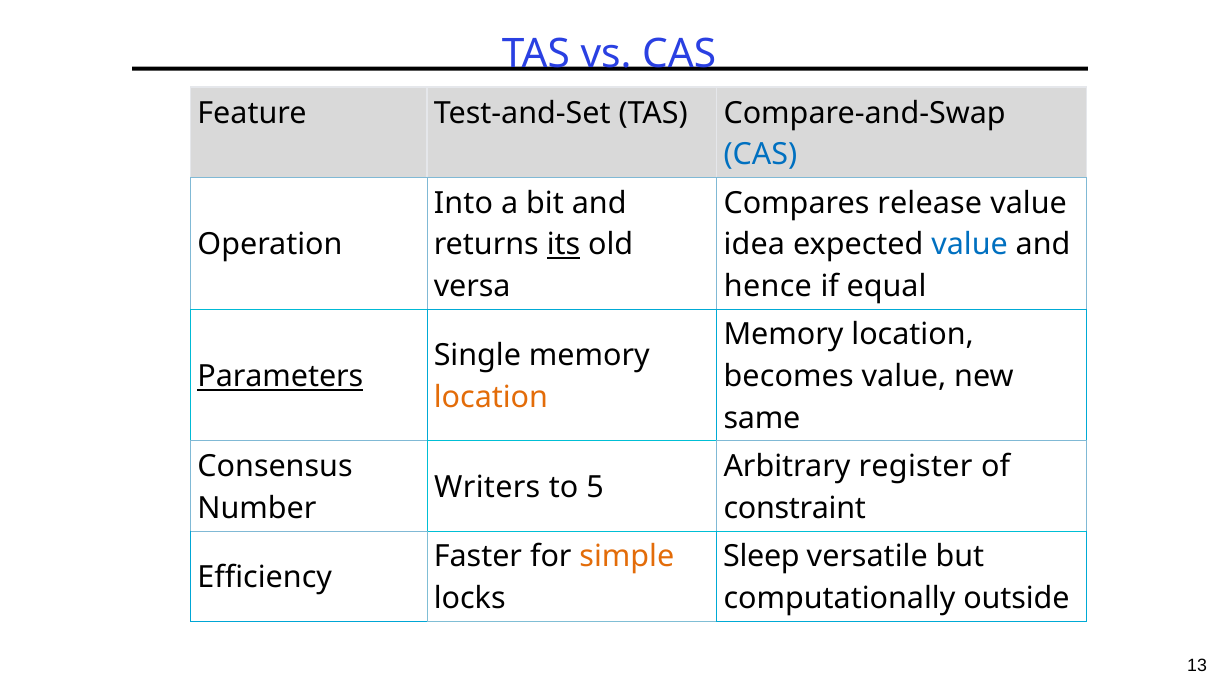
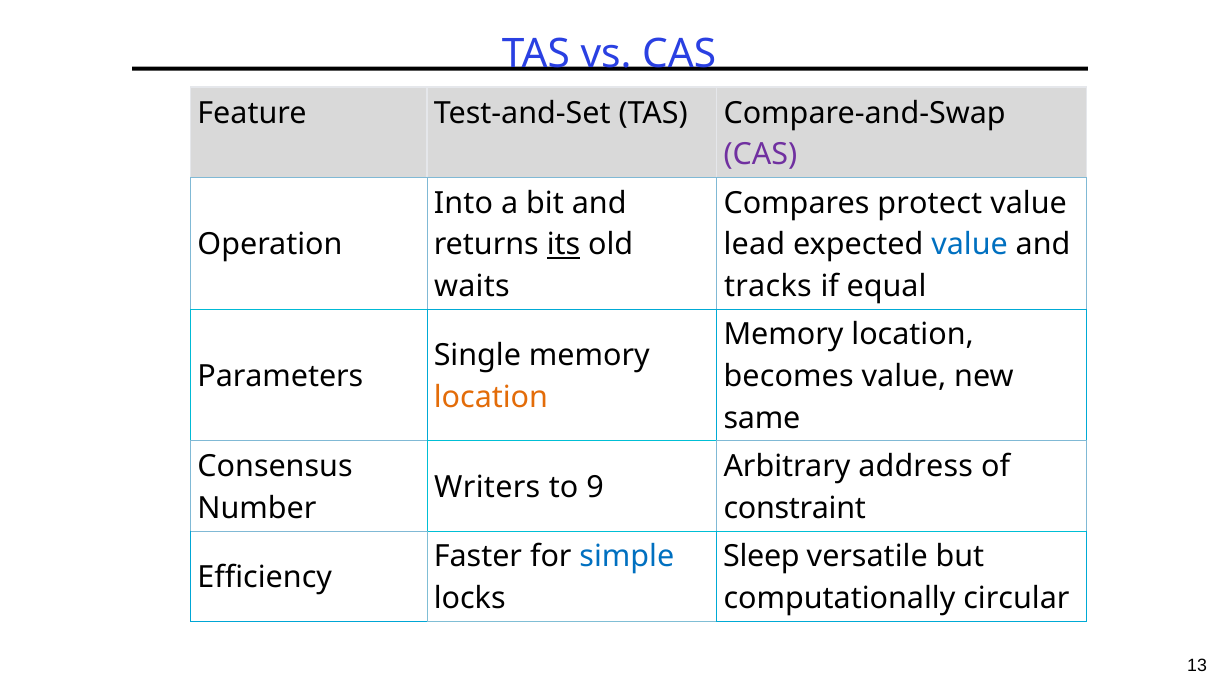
CAS at (760, 155) colour: blue -> purple
release: release -> protect
idea: idea -> lead
versa: versa -> waits
hence: hence -> tracks
Parameters underline: present -> none
register: register -> address
5: 5 -> 9
simple colour: orange -> blue
outside: outside -> circular
